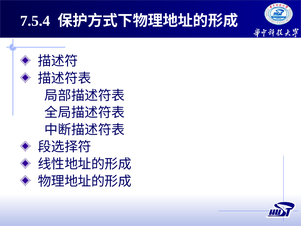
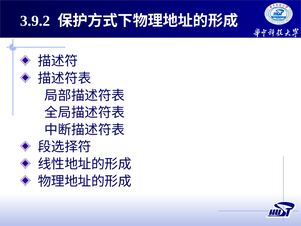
7.5.4: 7.5.4 -> 3.9.2
